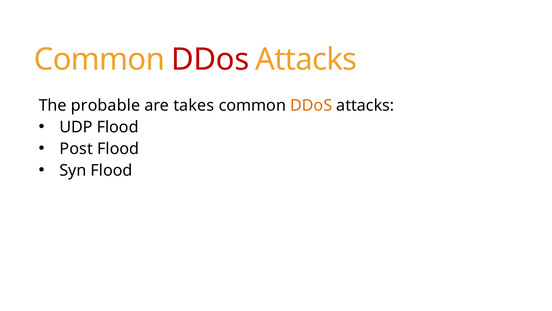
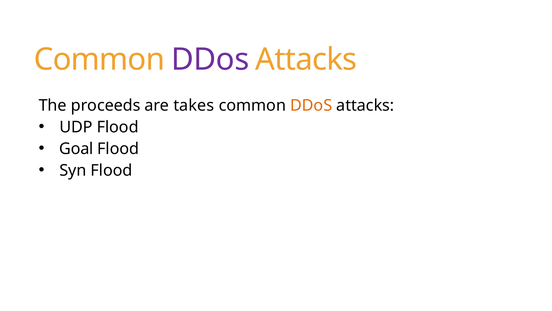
DDos at (210, 59) colour: red -> purple
probable: probable -> proceeds
Post: Post -> Goal
